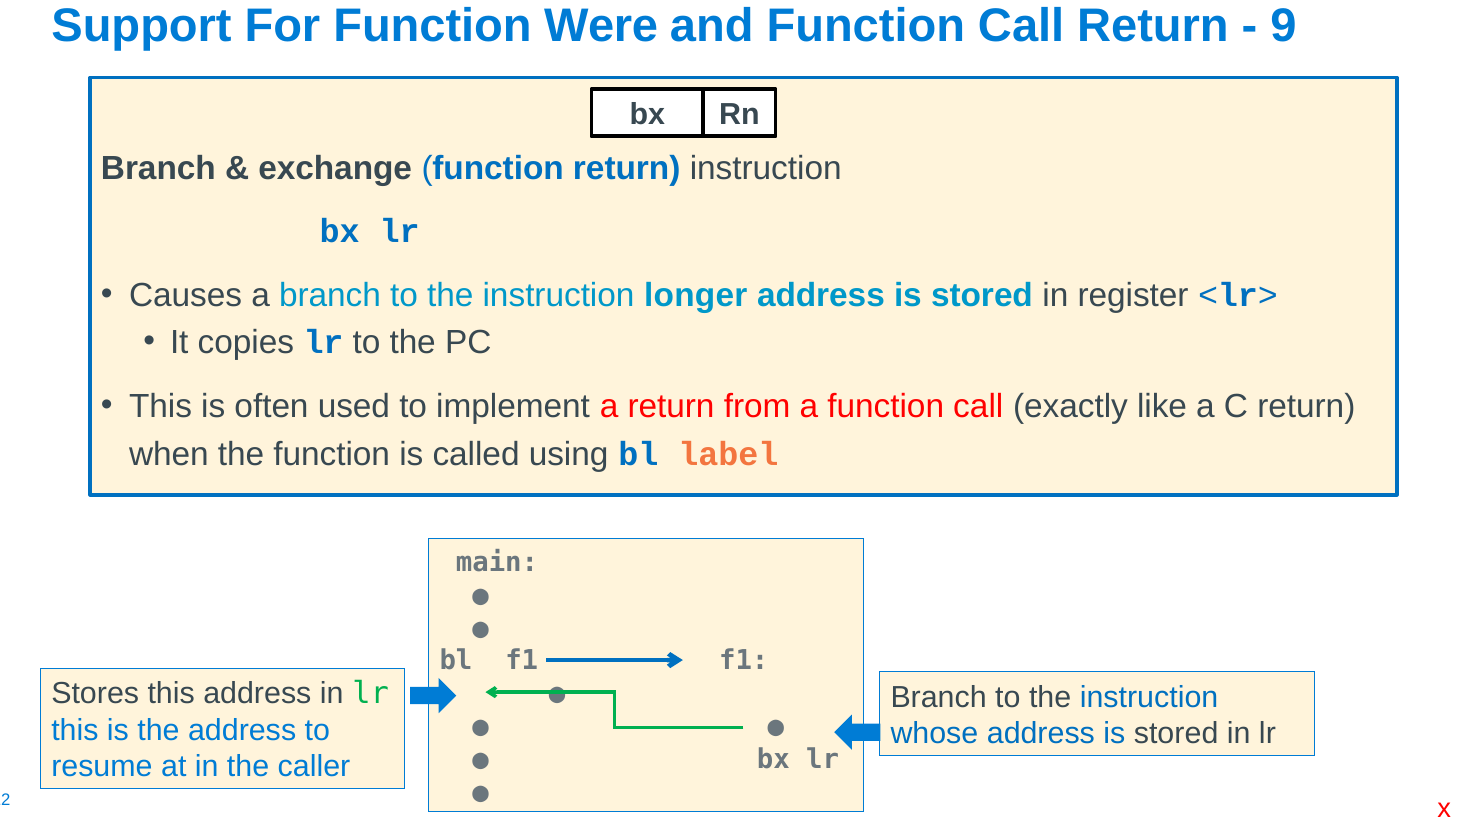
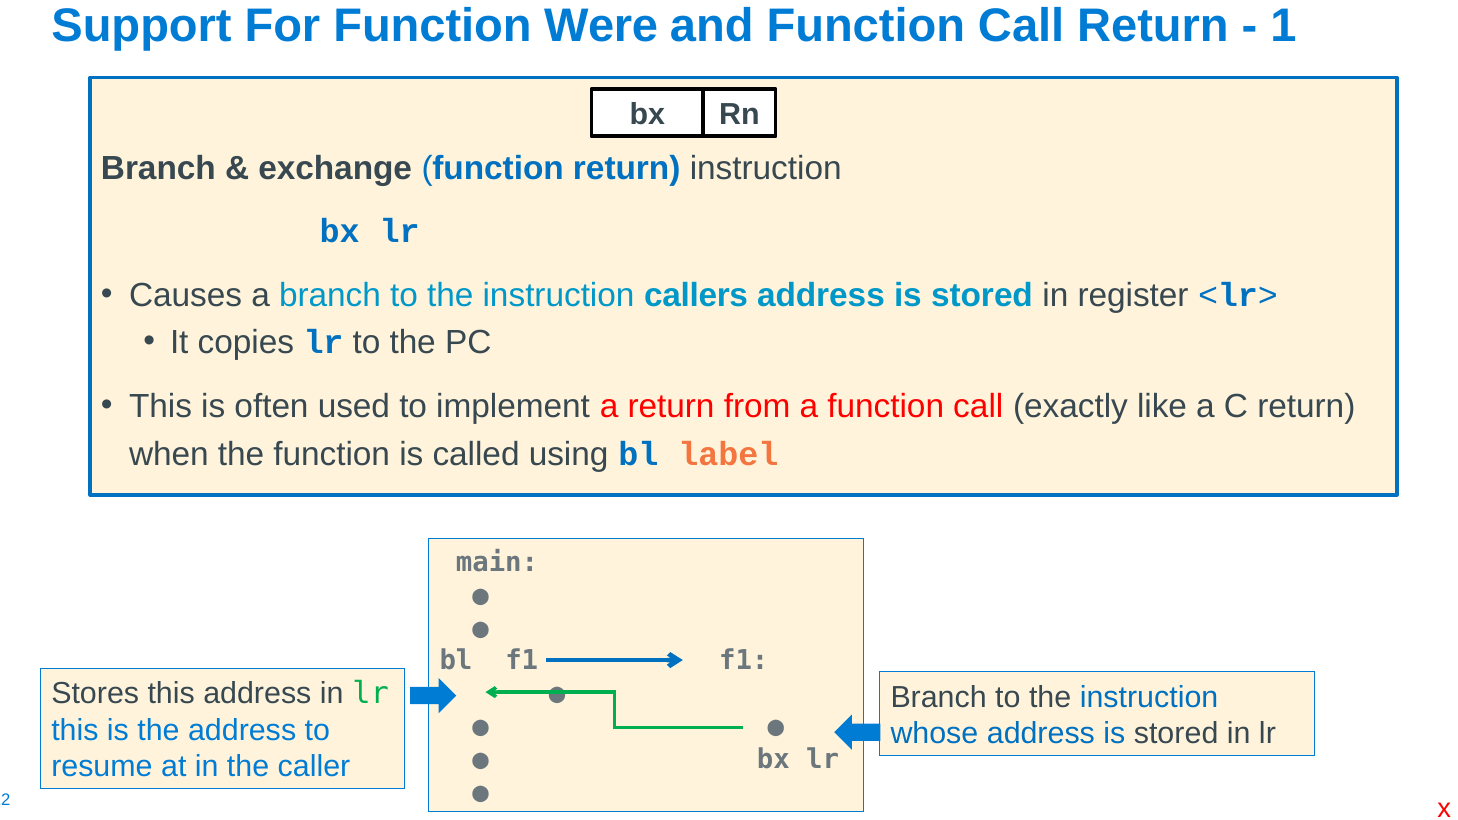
9: 9 -> 1
longer: longer -> callers
